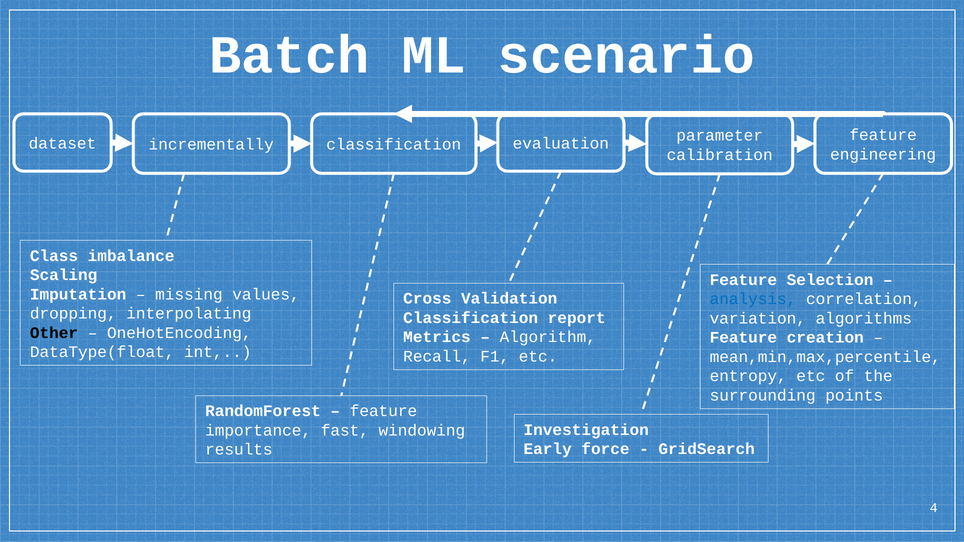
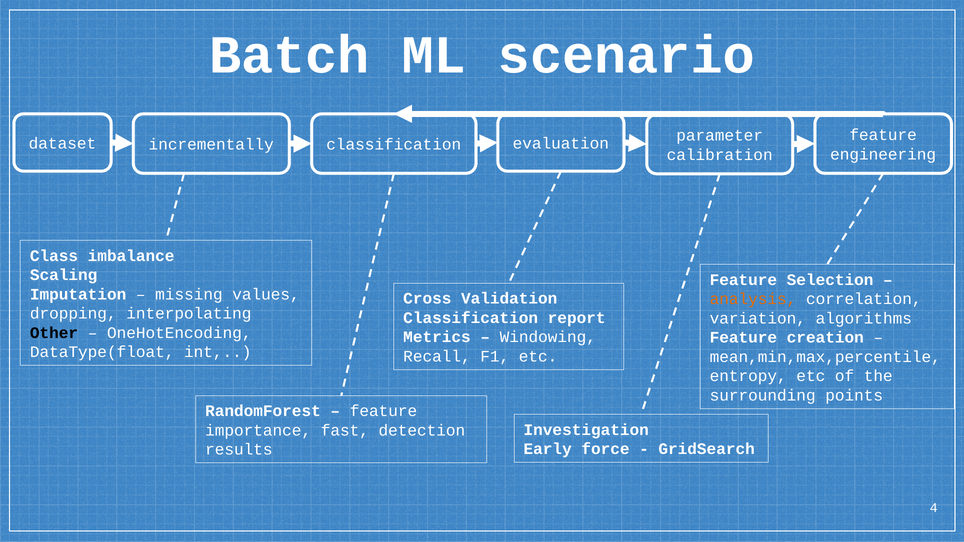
analysis colour: blue -> orange
Algorithm: Algorithm -> Windowing
windowing: windowing -> detection
